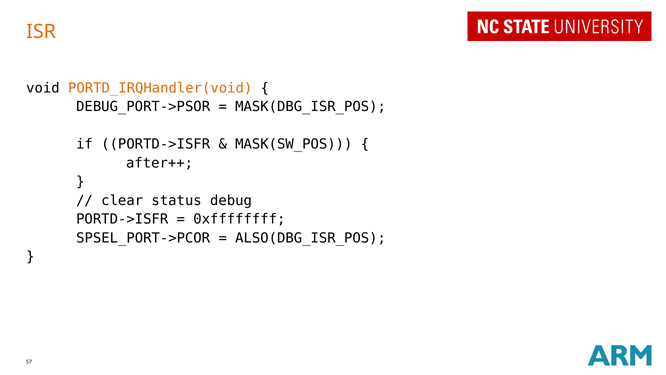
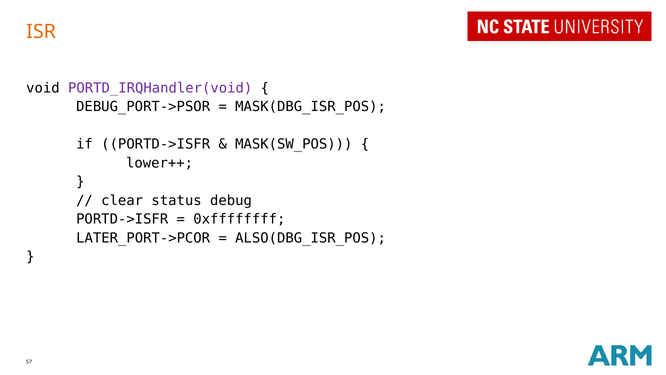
PORTD_IRQHandler(void colour: orange -> purple
after++: after++ -> lower++
SPSEL_PORT->PCOR: SPSEL_PORT->PCOR -> LATER_PORT->PCOR
